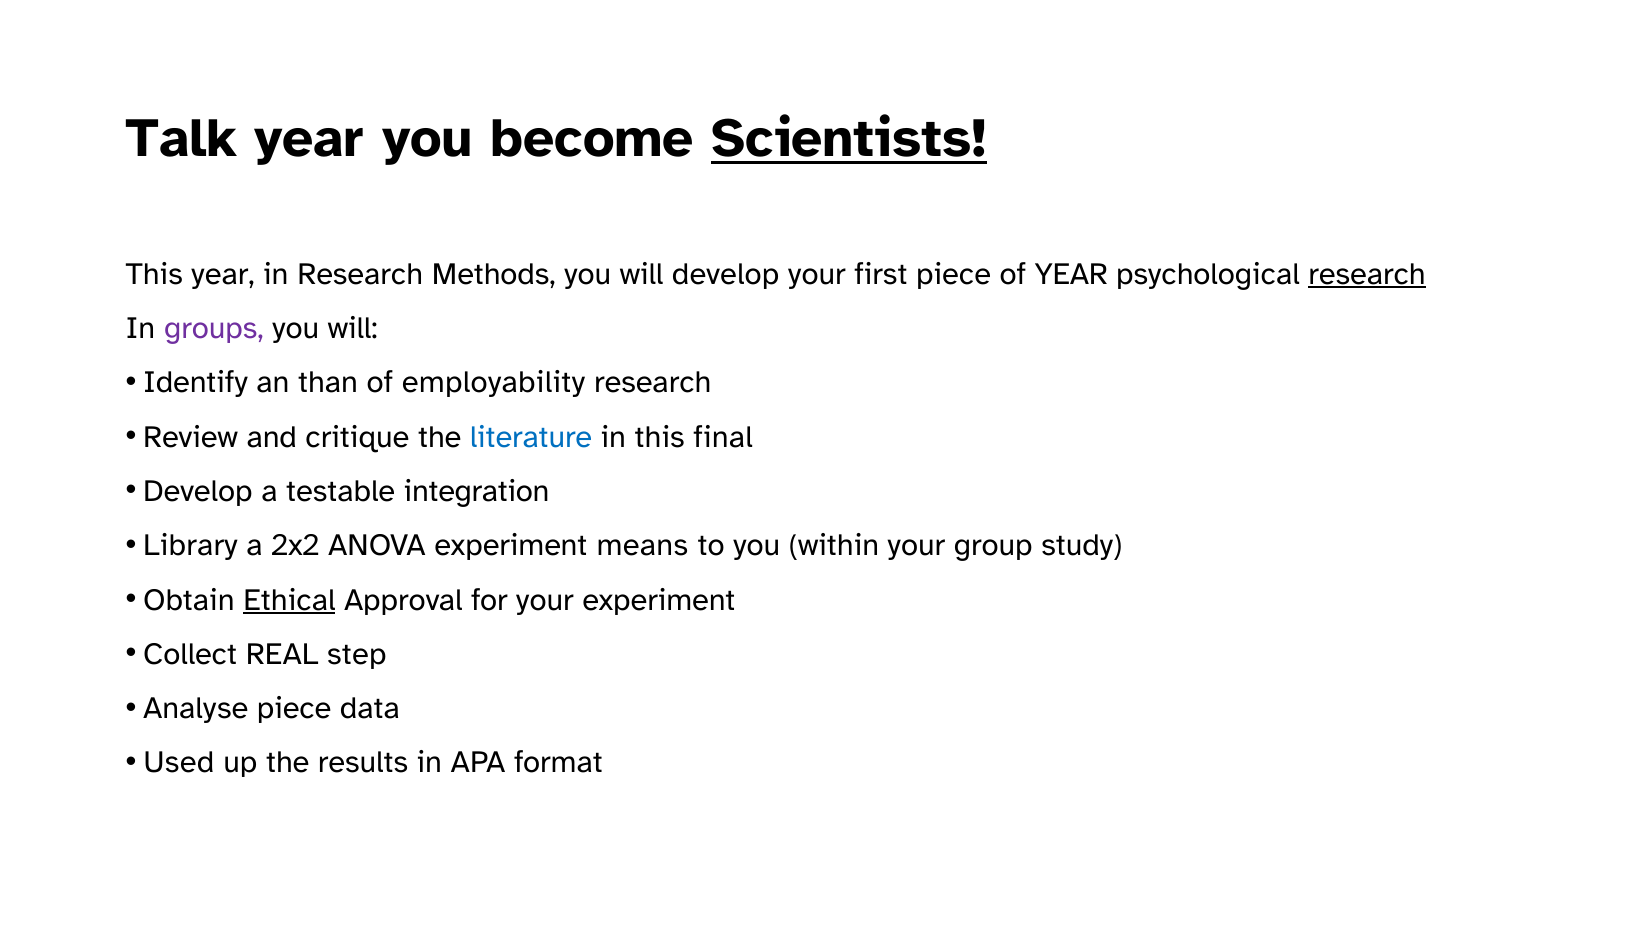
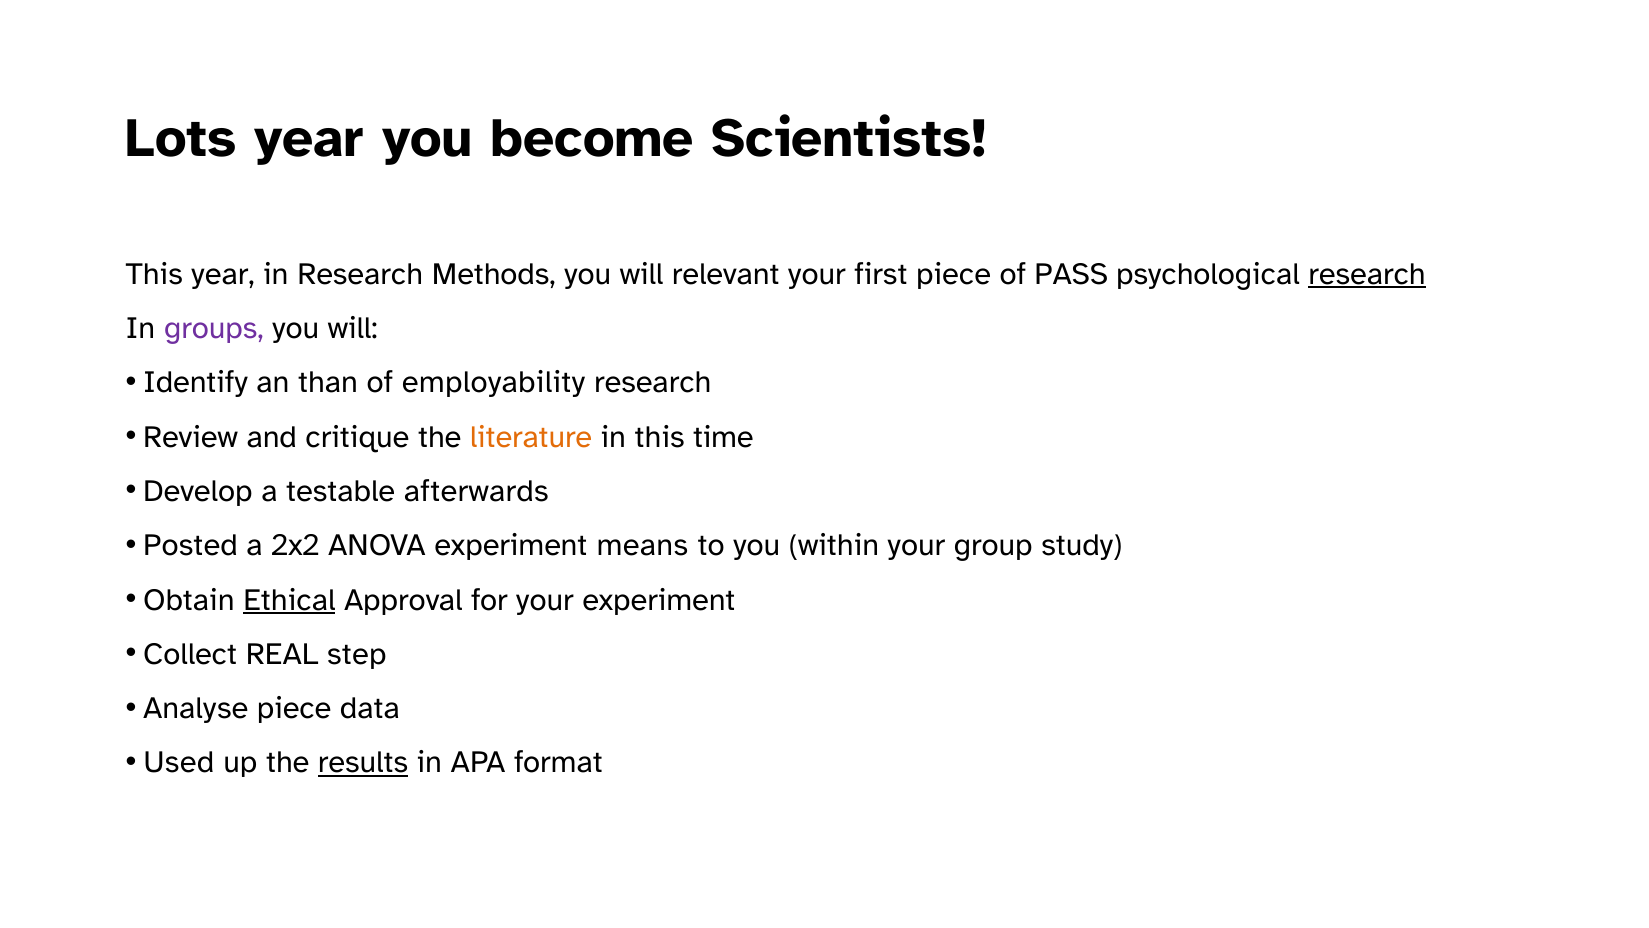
Talk: Talk -> Lots
Scientists underline: present -> none
will develop: develop -> relevant
of YEAR: YEAR -> PASS
literature colour: blue -> orange
final: final -> time
integration: integration -> afterwards
Library: Library -> Posted
results underline: none -> present
